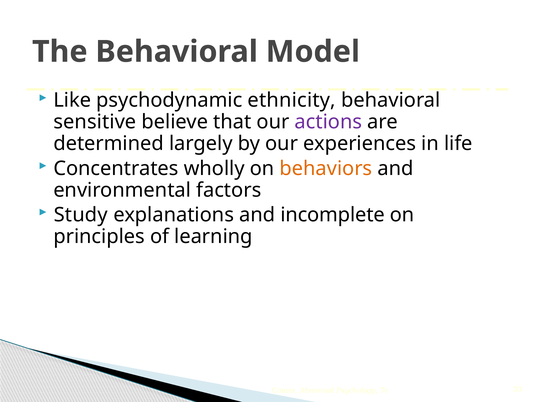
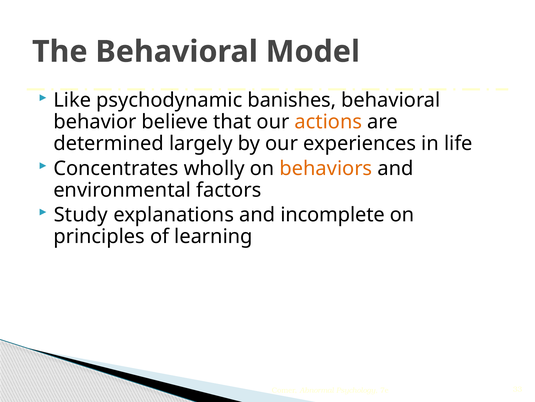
ethnicity: ethnicity -> banishes
sensitive: sensitive -> behavior
actions colour: purple -> orange
